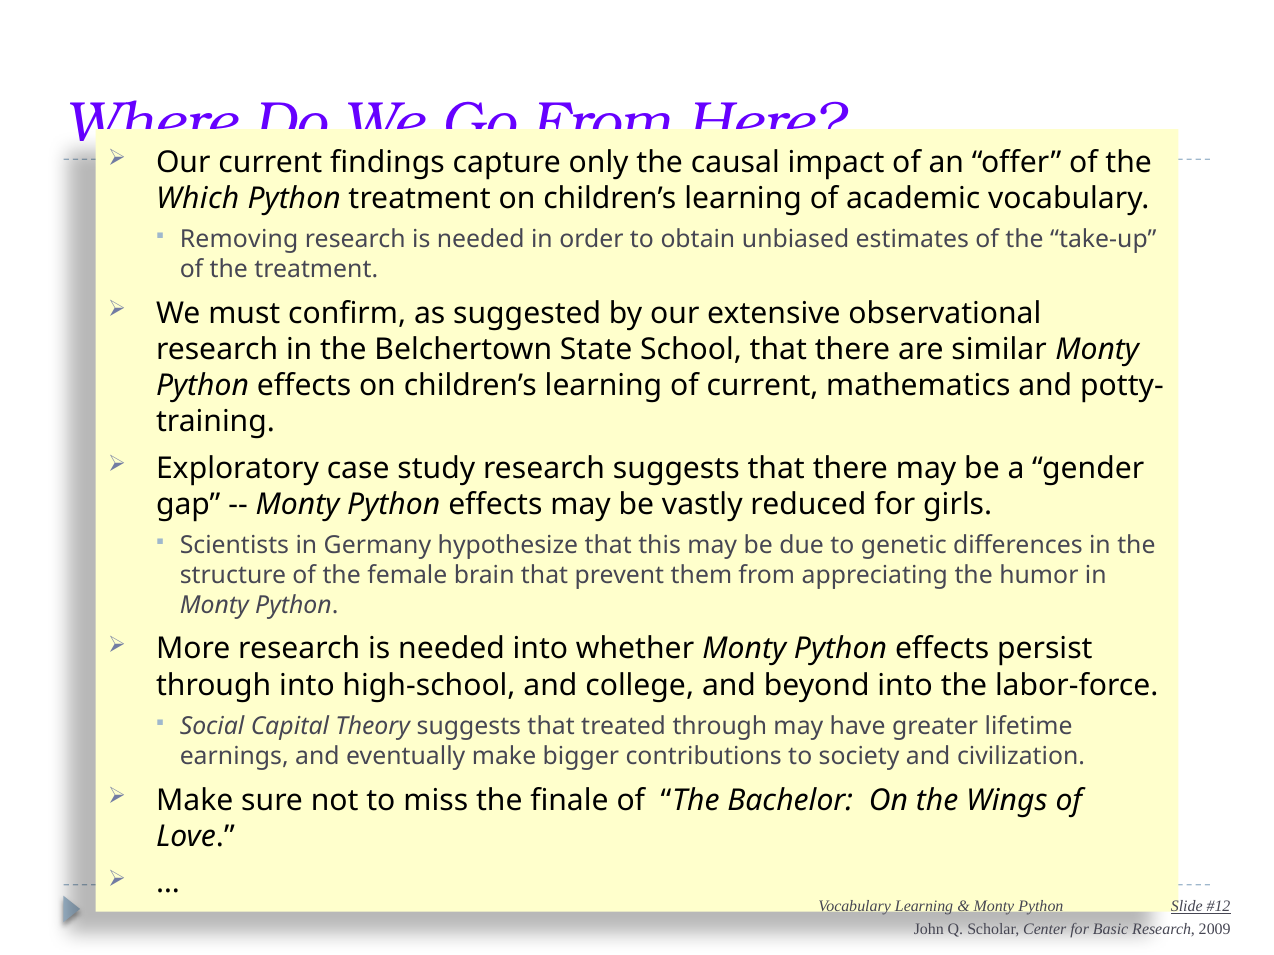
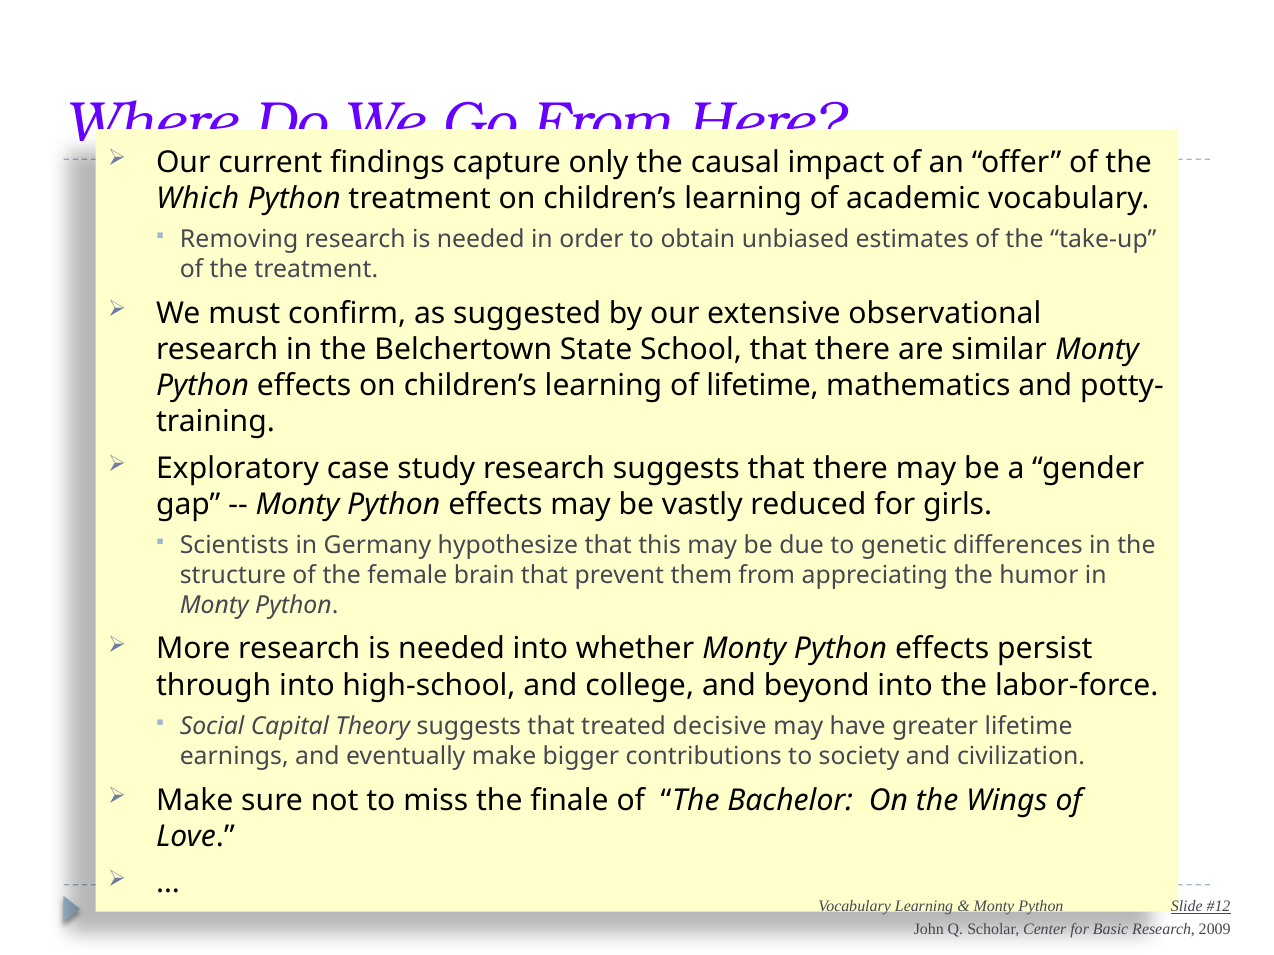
of current: current -> lifetime
treated through: through -> decisive
